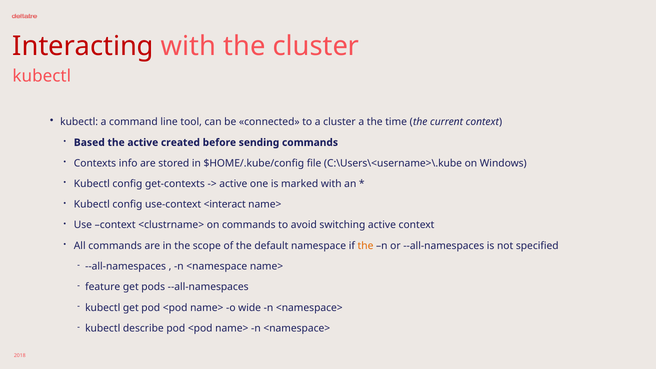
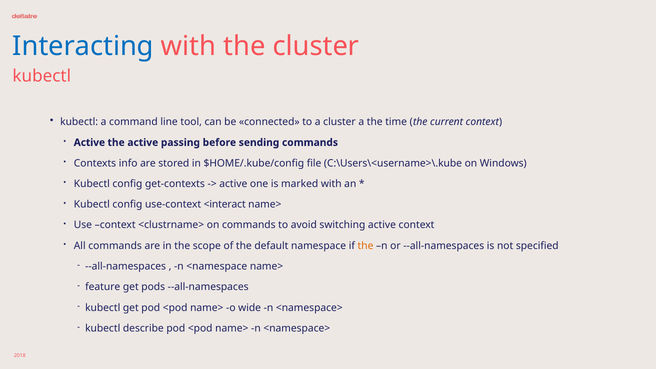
Interacting colour: red -> blue
Based at (89, 143): Based -> Active
created: created -> passing
